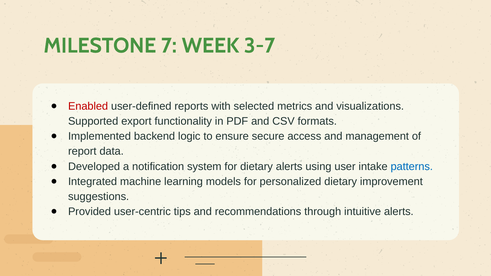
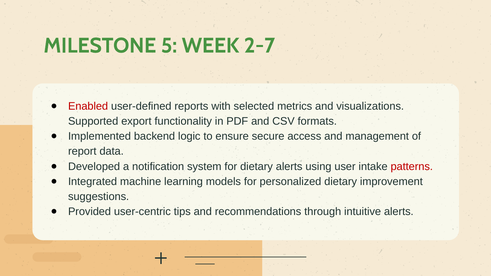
7: 7 -> 5
3-7: 3-7 -> 2-7
patterns colour: blue -> red
